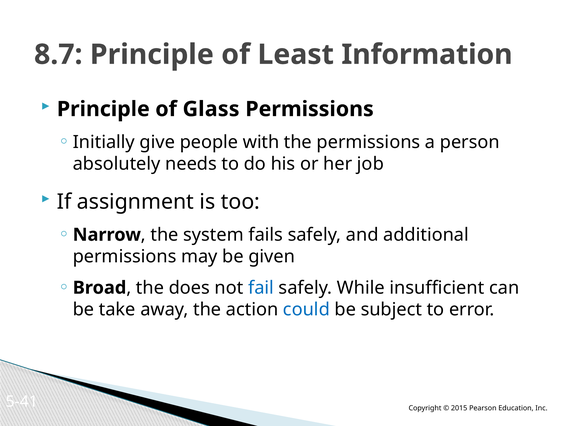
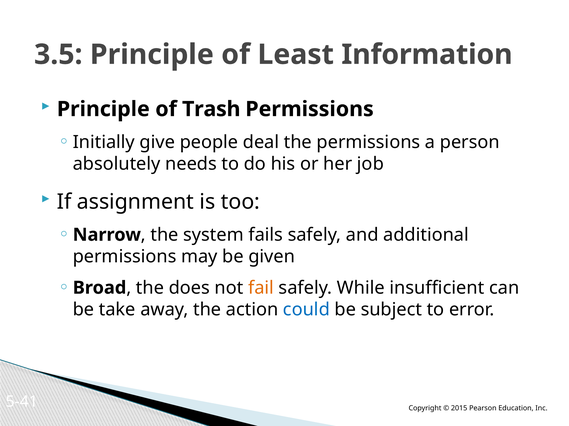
8.7: 8.7 -> 3.5
Glass: Glass -> Trash
with: with -> deal
fail colour: blue -> orange
